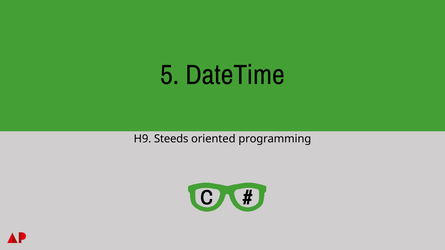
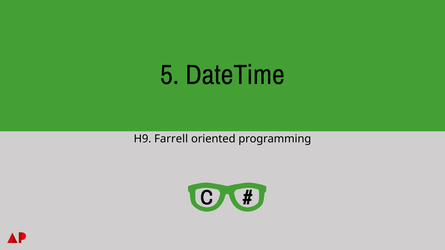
Steeds: Steeds -> Farrell
